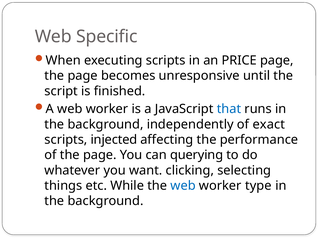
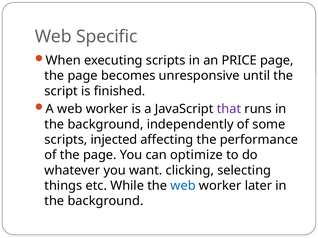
that colour: blue -> purple
exact: exact -> some
querying: querying -> optimize
type: type -> later
